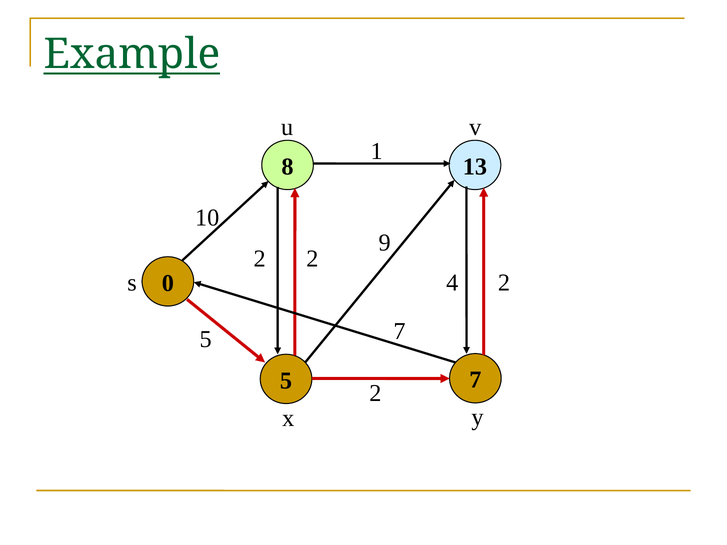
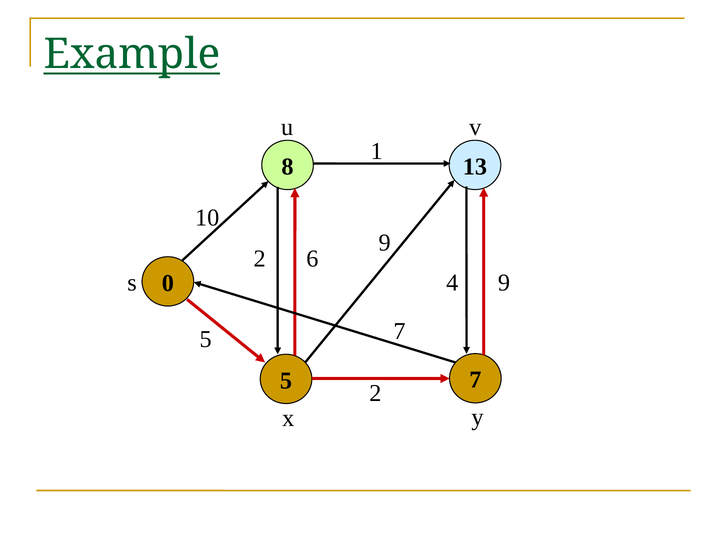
2 2: 2 -> 6
4 2: 2 -> 9
